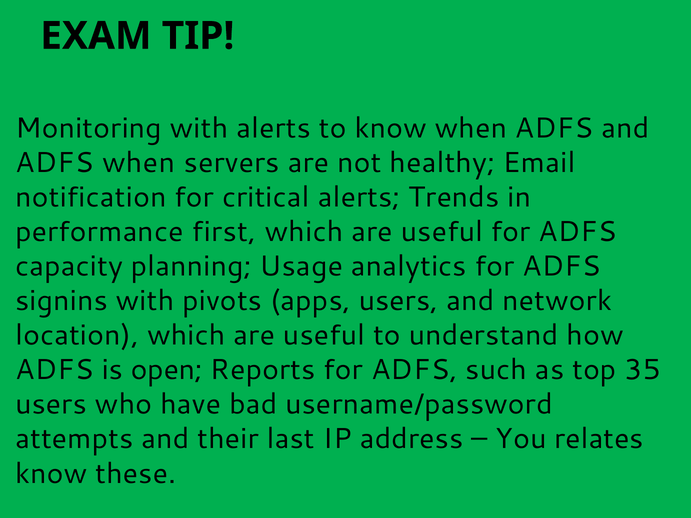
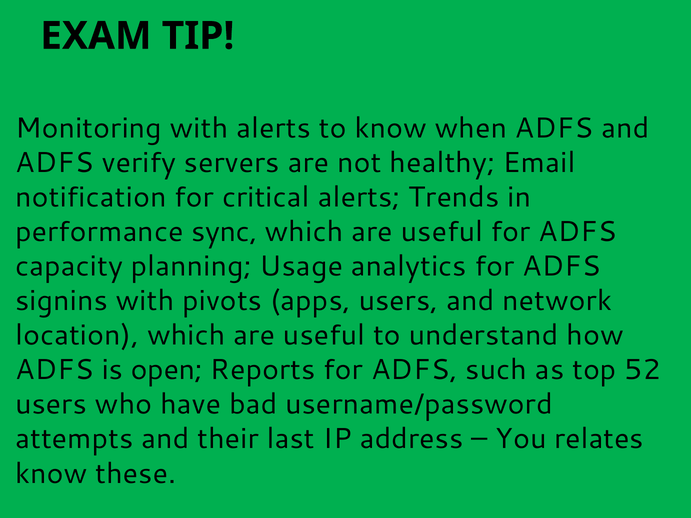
ADFS when: when -> verify
first: first -> sync
35: 35 -> 52
